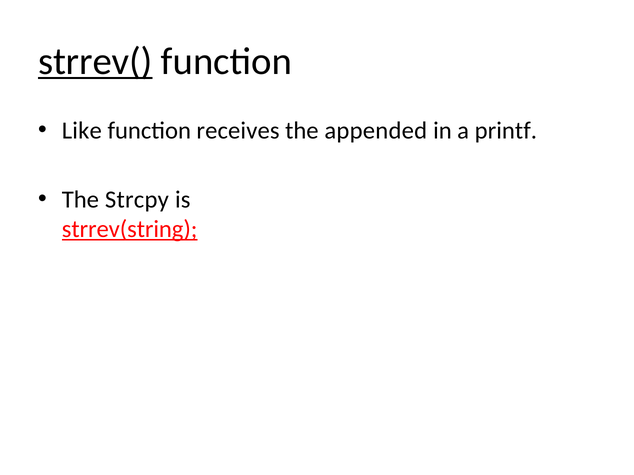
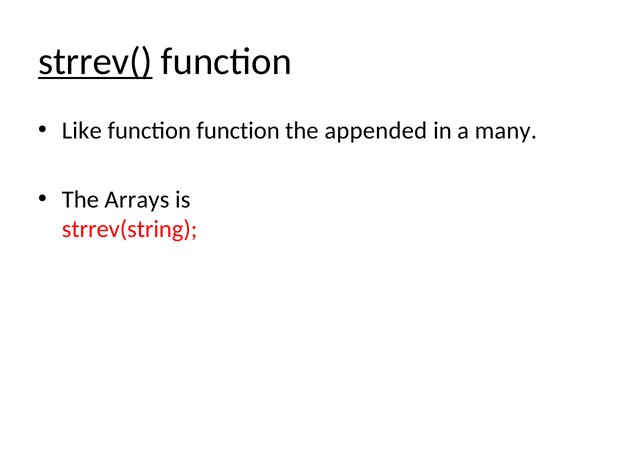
function receives: receives -> function
printf: printf -> many
Strcpy: Strcpy -> Arrays
strrev(string underline: present -> none
